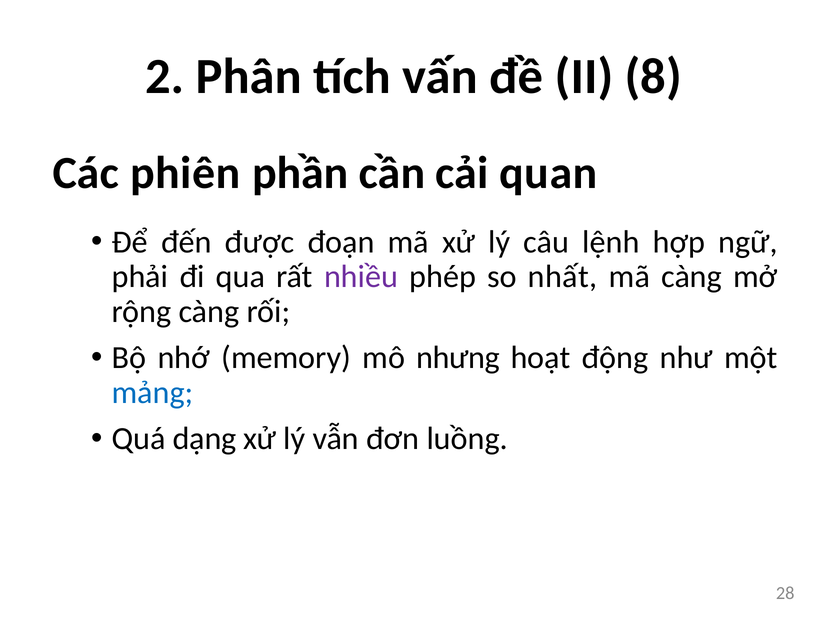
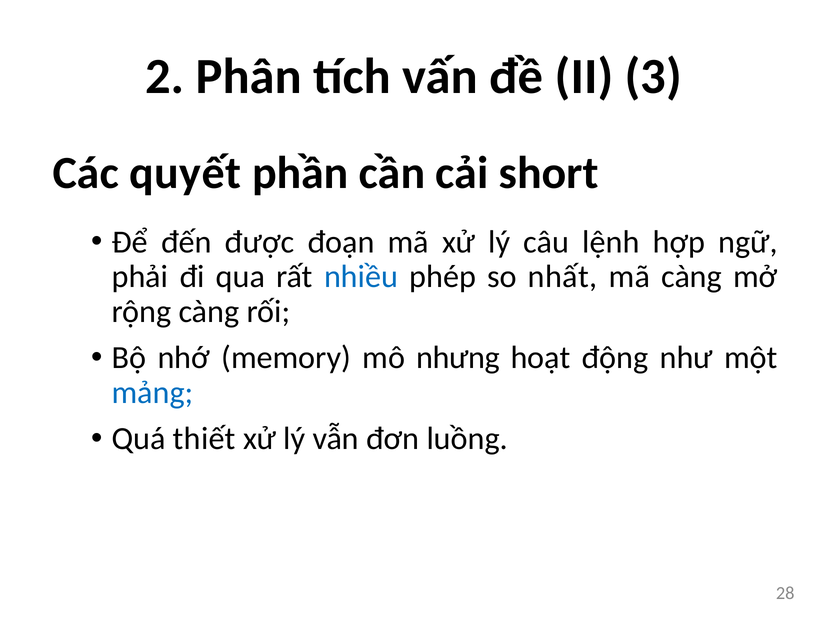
8: 8 -> 3
phiên: phiên -> quyết
quan: quan -> short
nhiều colour: purple -> blue
dạng: dạng -> thiết
